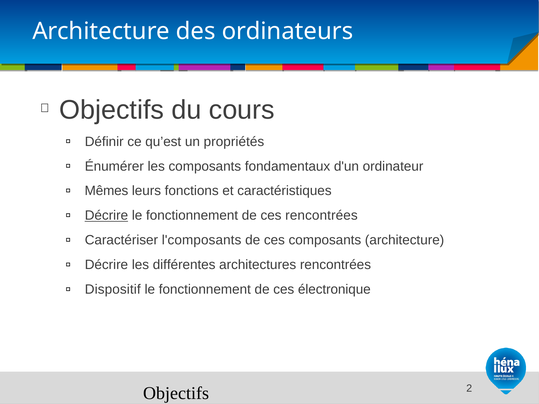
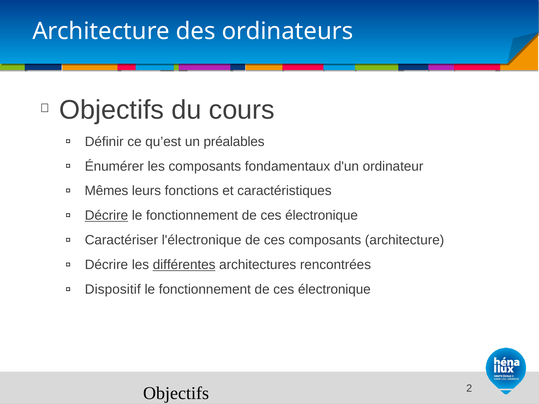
propriétés: propriétés -> préalables
rencontrées at (321, 216): rencontrées -> électronique
l'composants: l'composants -> l'électronique
différentes underline: none -> present
